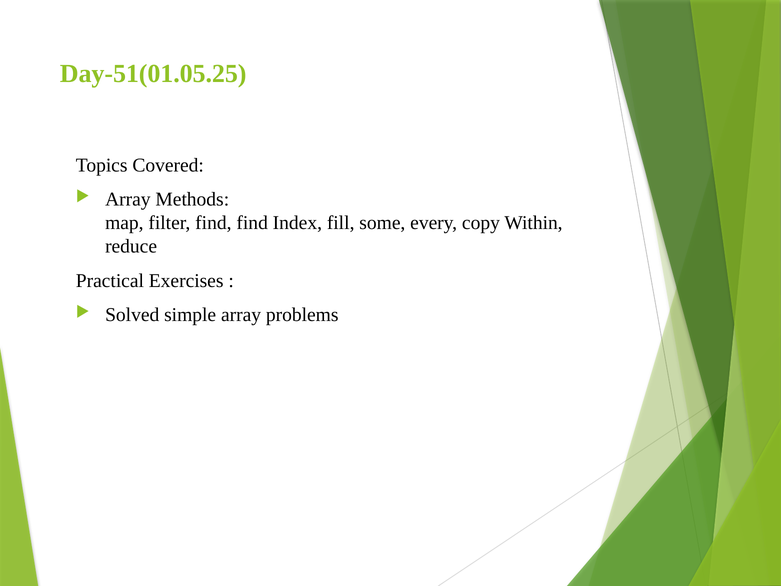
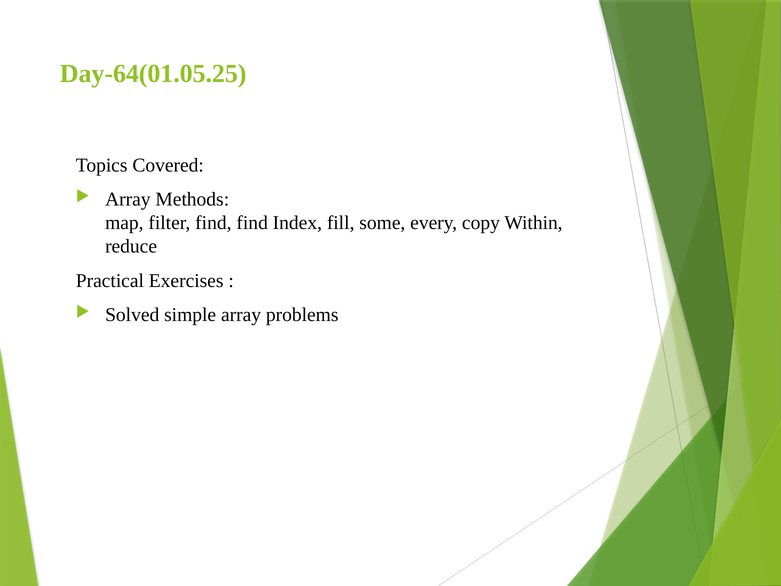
Day-51(01.05.25: Day-51(01.05.25 -> Day-64(01.05.25
